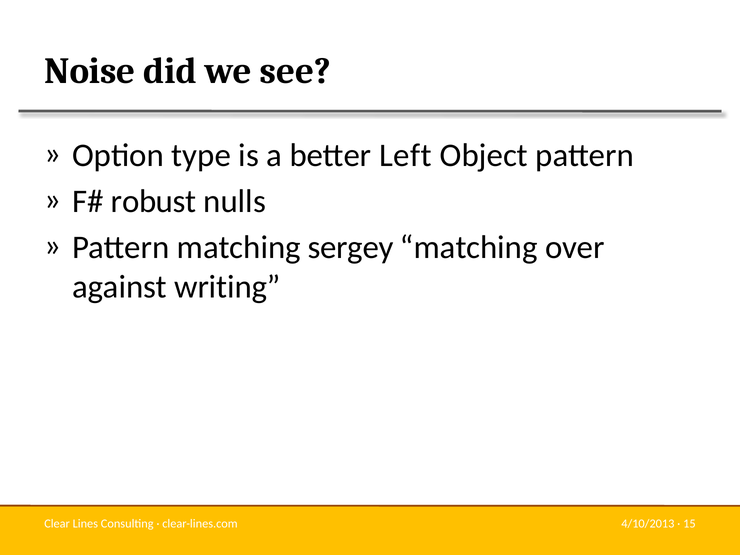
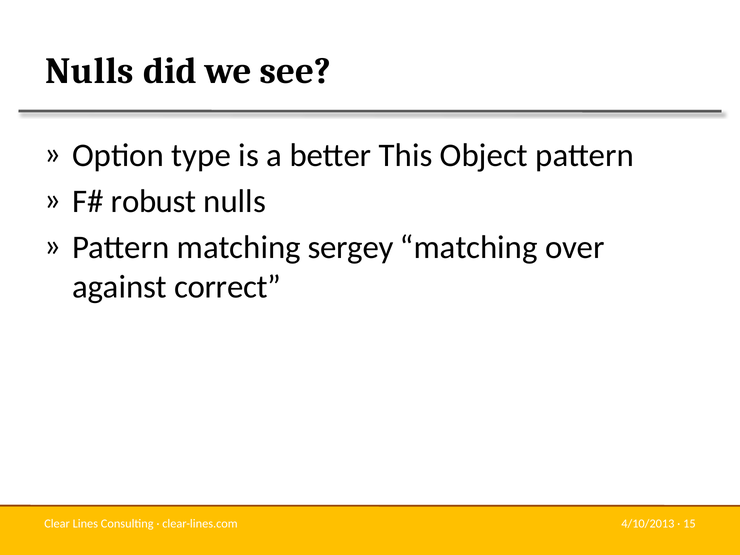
Noise at (90, 71): Noise -> Nulls
Left: Left -> This
writing: writing -> correct
